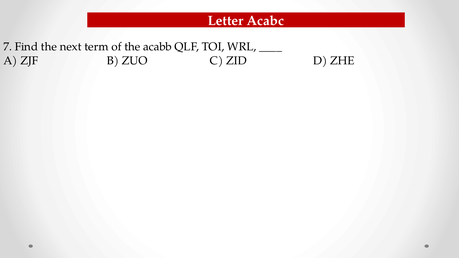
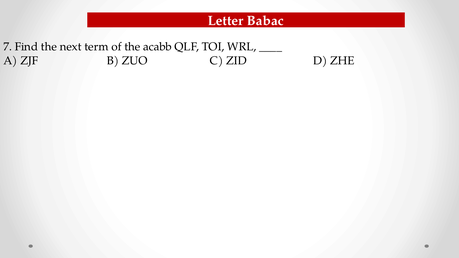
Acabc: Acabc -> Babac
